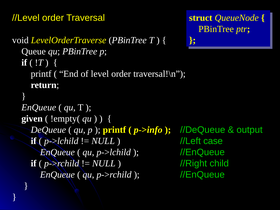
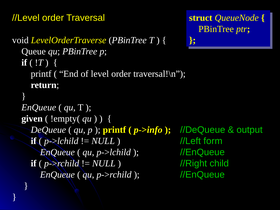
case: case -> form
